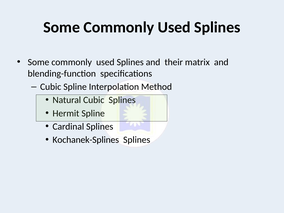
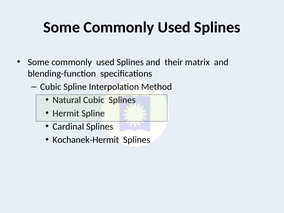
Kochanek-Splines: Kochanek-Splines -> Kochanek-Hermit
